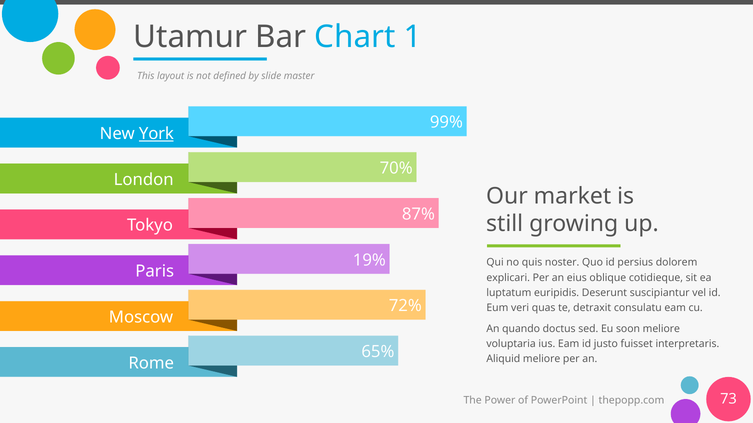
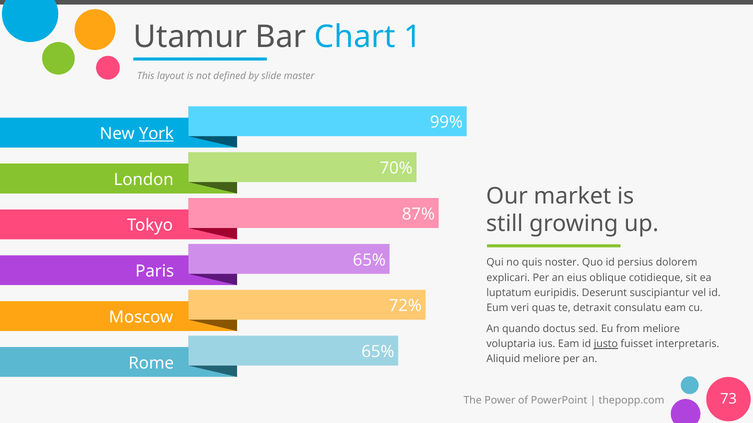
19% at (369, 260): 19% -> 65%
soon: soon -> from
justo underline: none -> present
